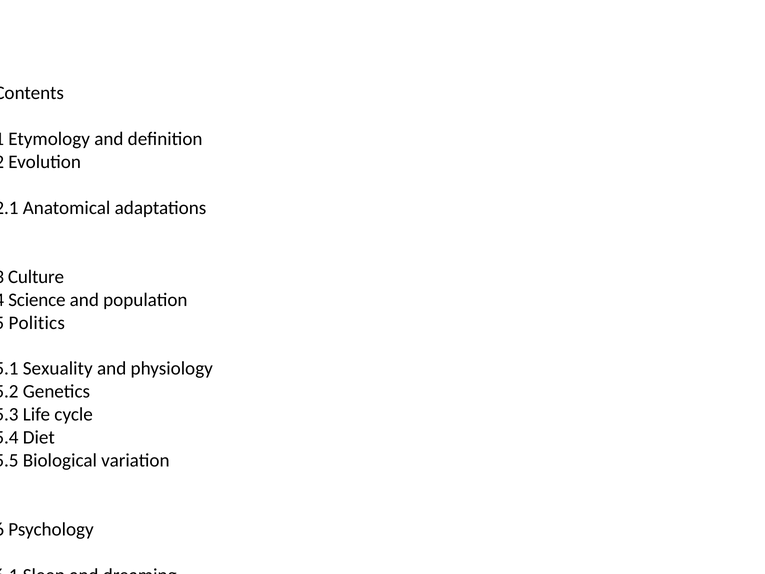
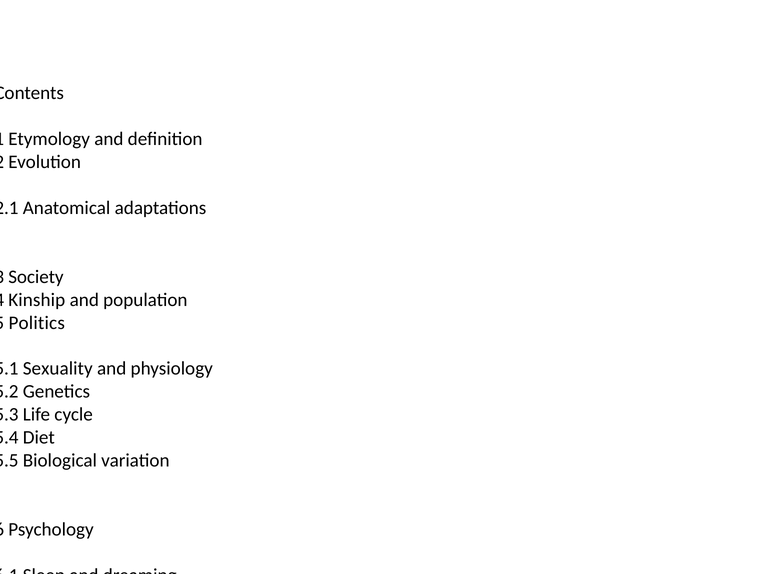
Culture at (36, 277): Culture -> Society
Science at (37, 300): Science -> Kinship
